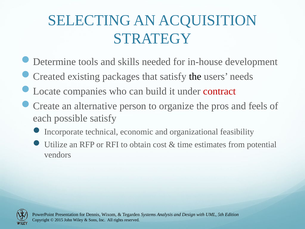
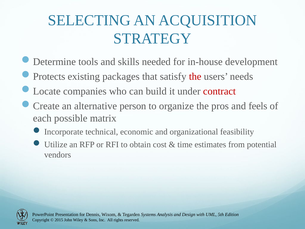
Created: Created -> Protects
the at (195, 76) colour: black -> red
possible satisfy: satisfy -> matrix
